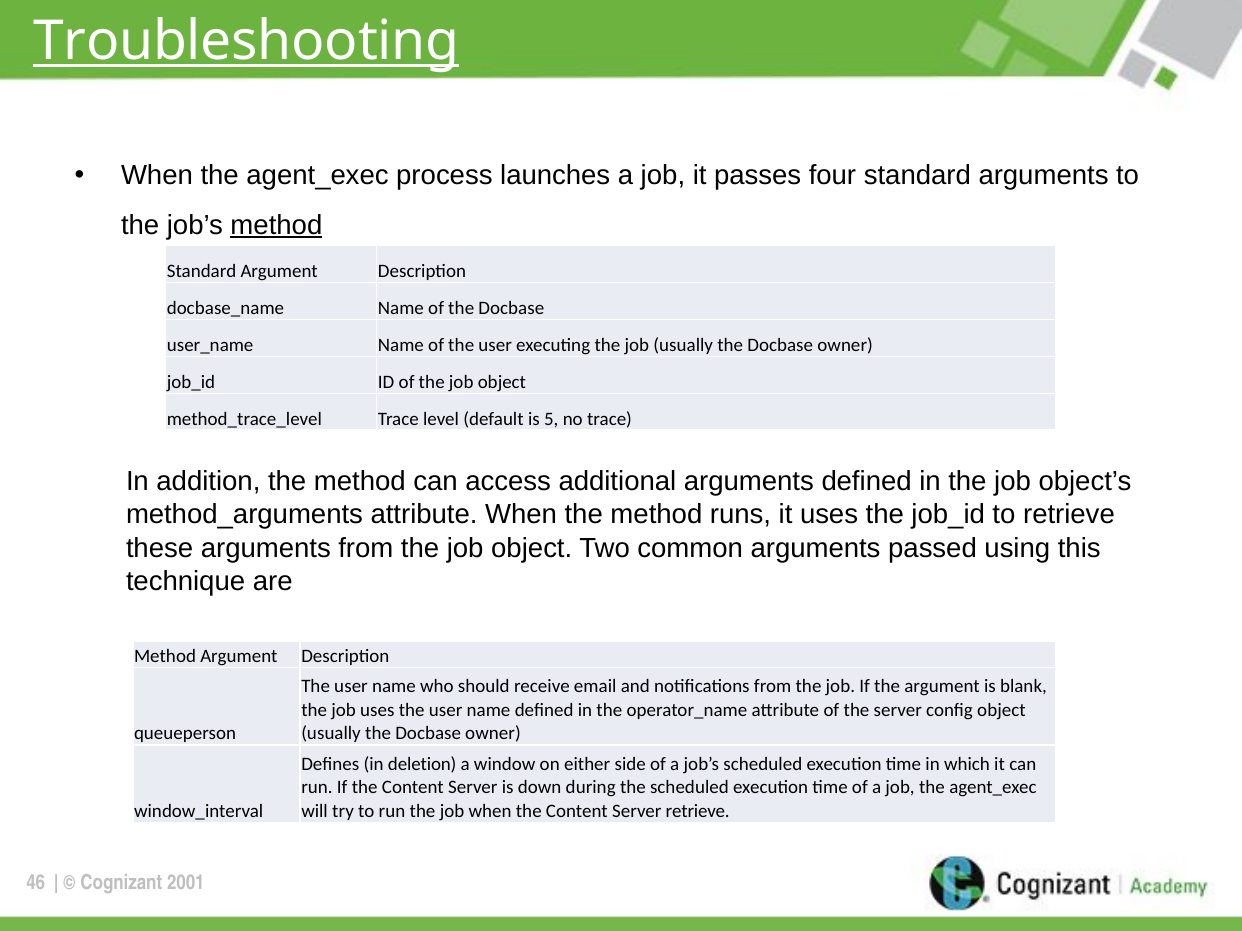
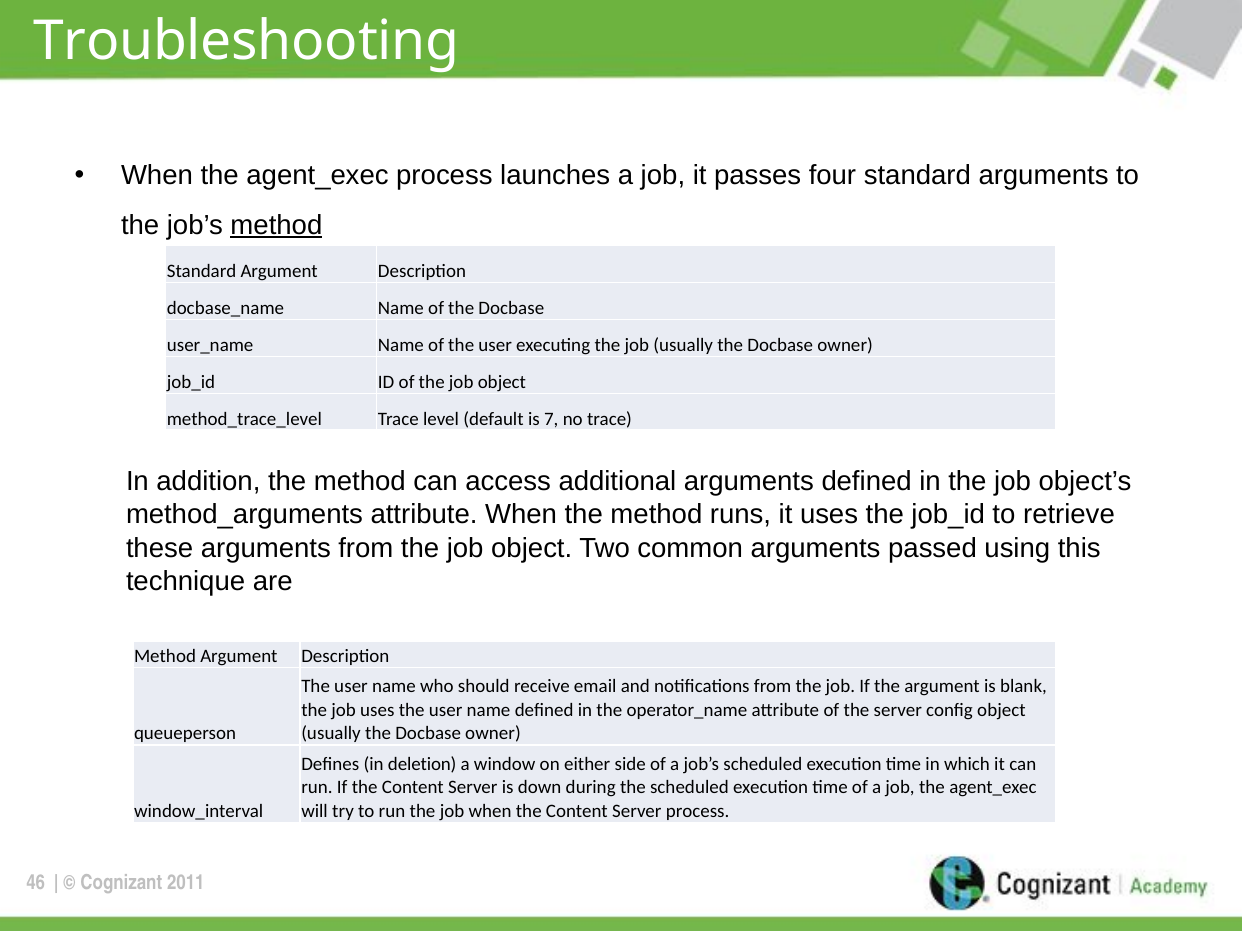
Troubleshooting underline: present -> none
5: 5 -> 7
Server retrieve: retrieve -> process
2001: 2001 -> 2011
